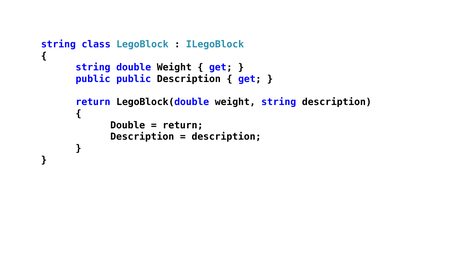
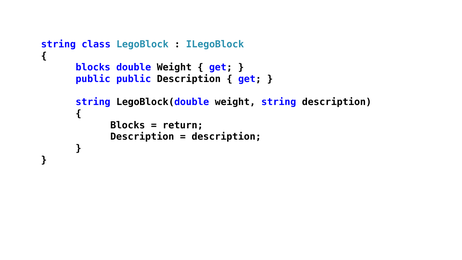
string at (93, 67): string -> blocks
return at (93, 102): return -> string
Double at (128, 125): Double -> Blocks
